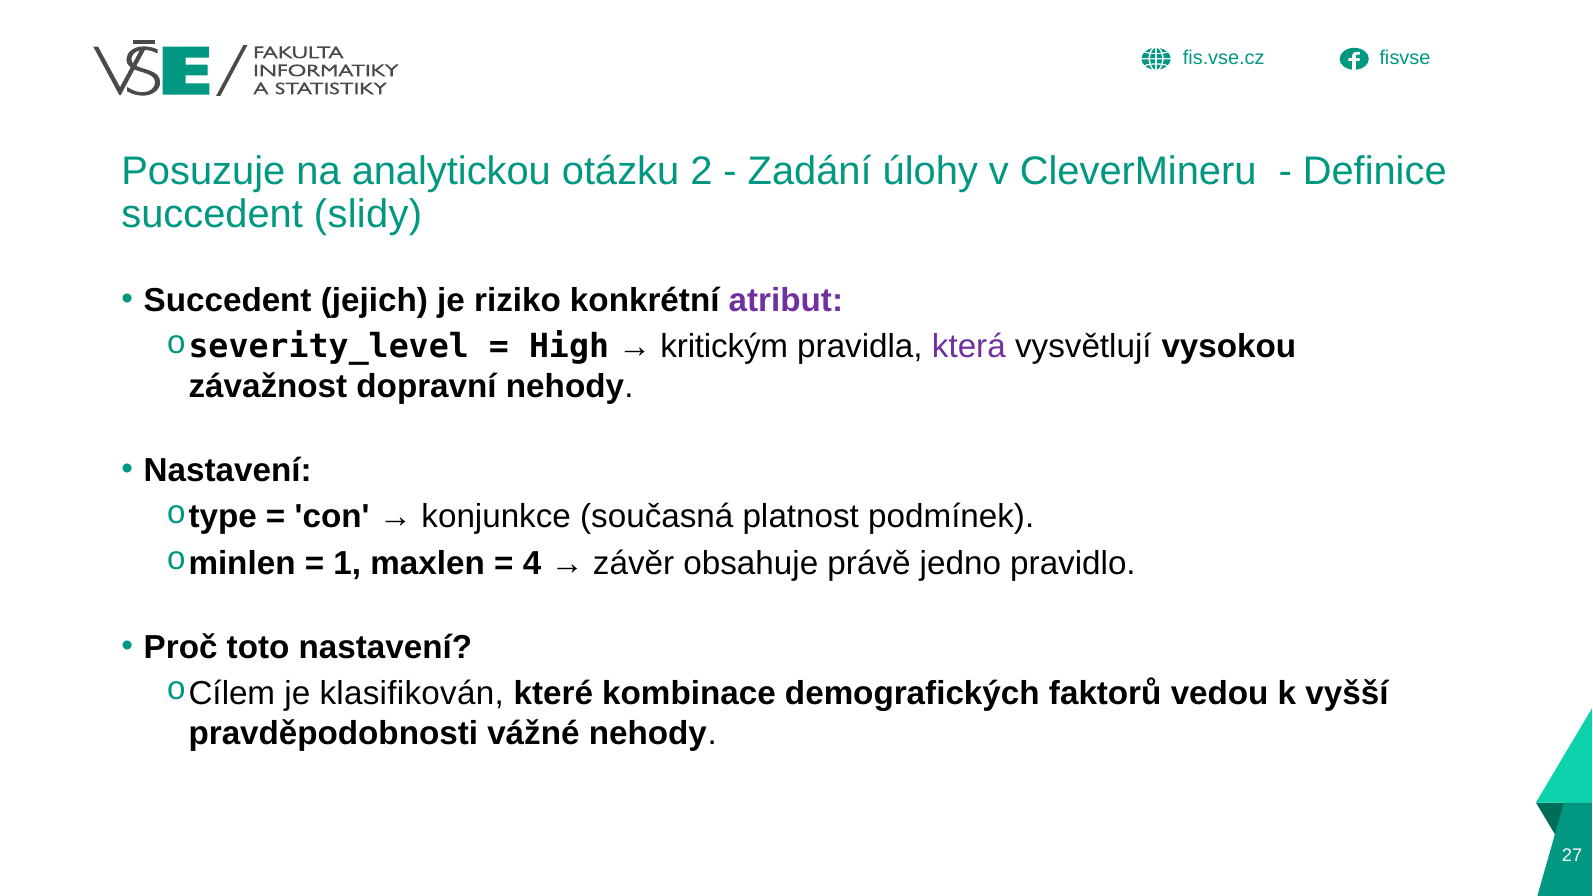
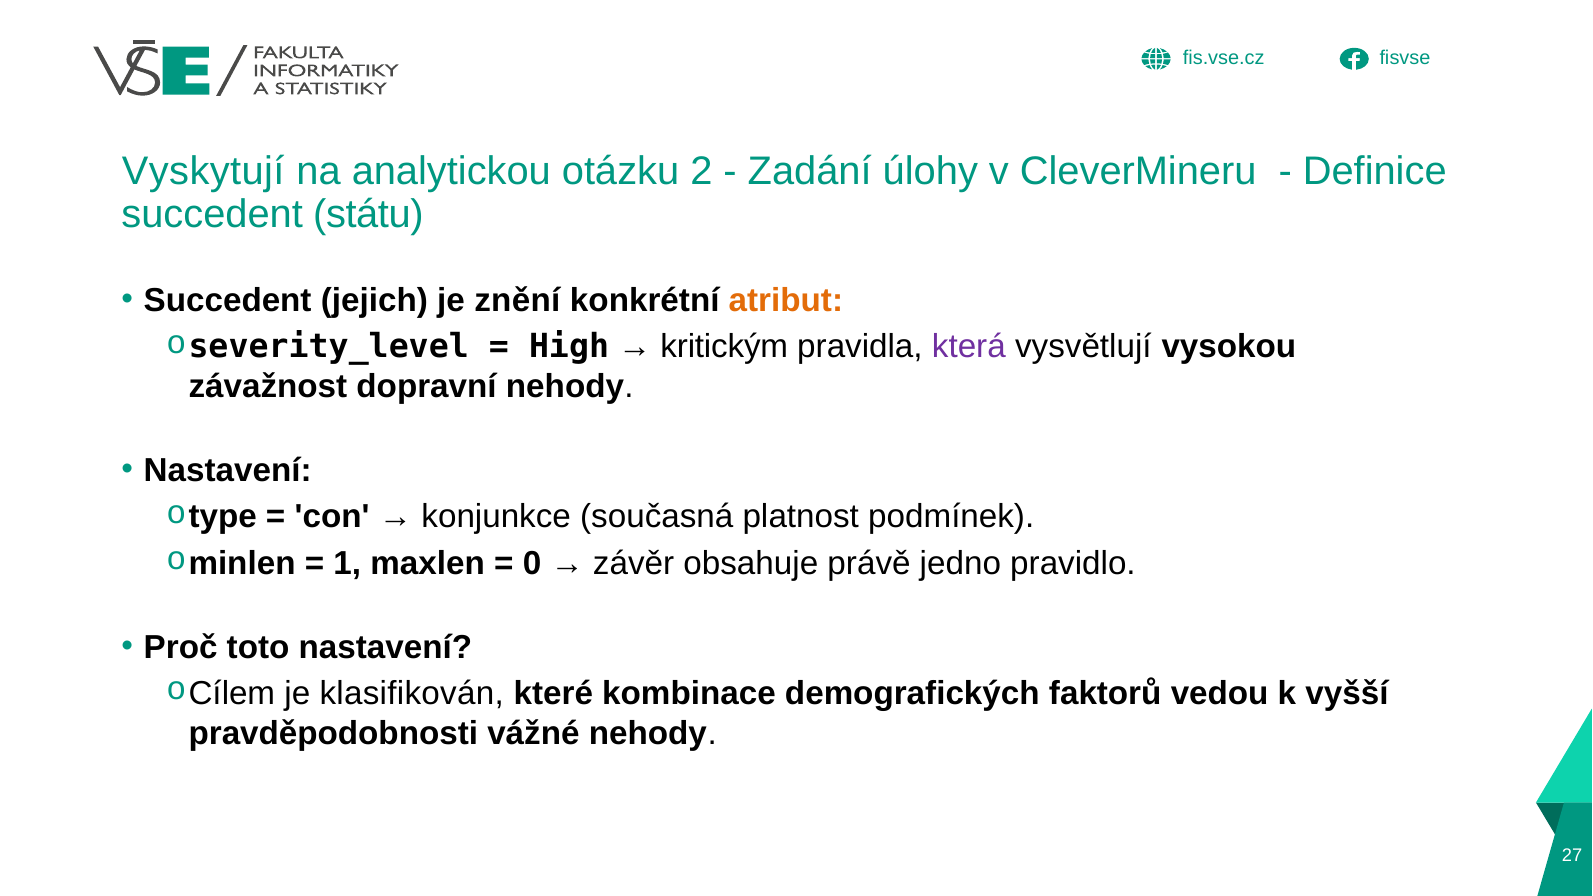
Posuzuje: Posuzuje -> Vyskytují
slidy: slidy -> státu
riziko: riziko -> znění
atribut colour: purple -> orange
4: 4 -> 0
